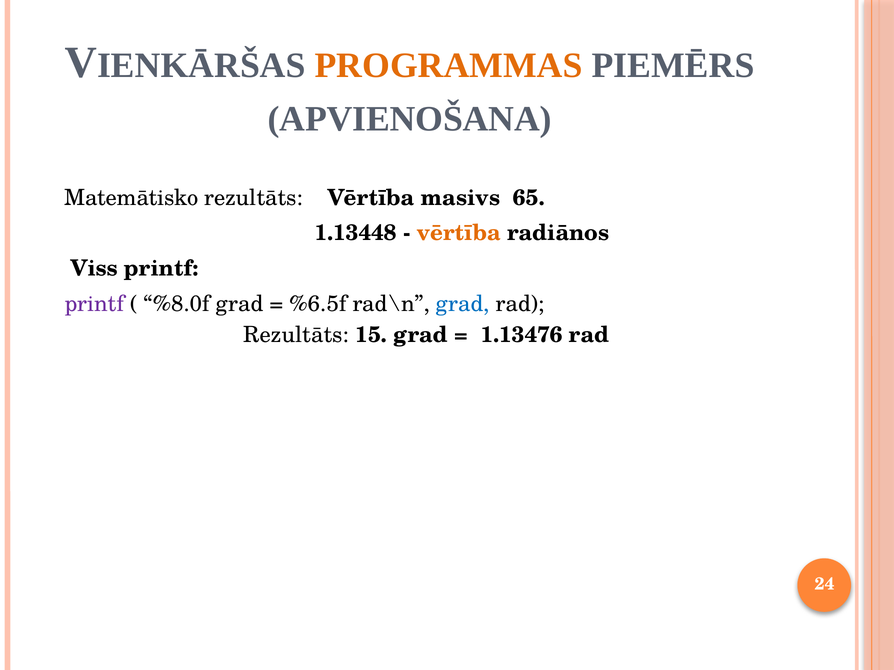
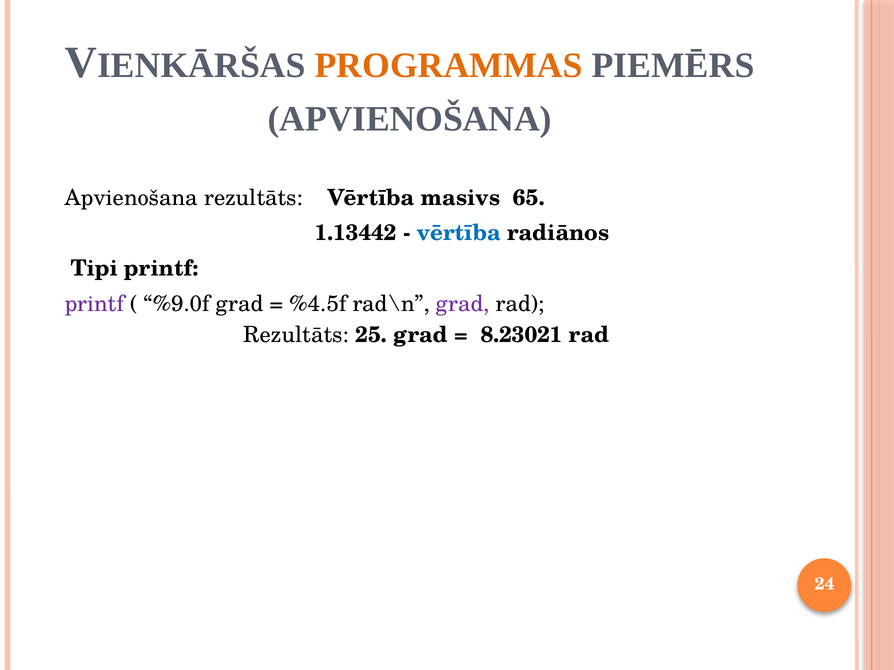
Matemātisko at (131, 198): Matemātisko -> Apvienošana
1.13448: 1.13448 -> 1.13442
vērtība at (459, 233) colour: orange -> blue
Viss: Viss -> Tipi
%8.0f: %8.0f -> %9.0f
%6.5f: %6.5f -> %4.5f
grad at (463, 304) colour: blue -> purple
15: 15 -> 25
1.13476: 1.13476 -> 8.23021
